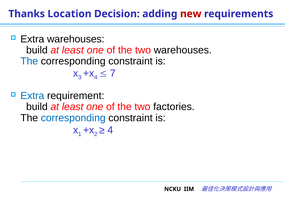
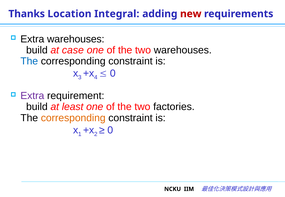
Decision: Decision -> Integral
least at (73, 50): least -> case
7 at (113, 74): 7 -> 0
Extra at (32, 96) colour: blue -> purple
corresponding at (73, 118) colour: blue -> orange
4 at (110, 130): 4 -> 0
